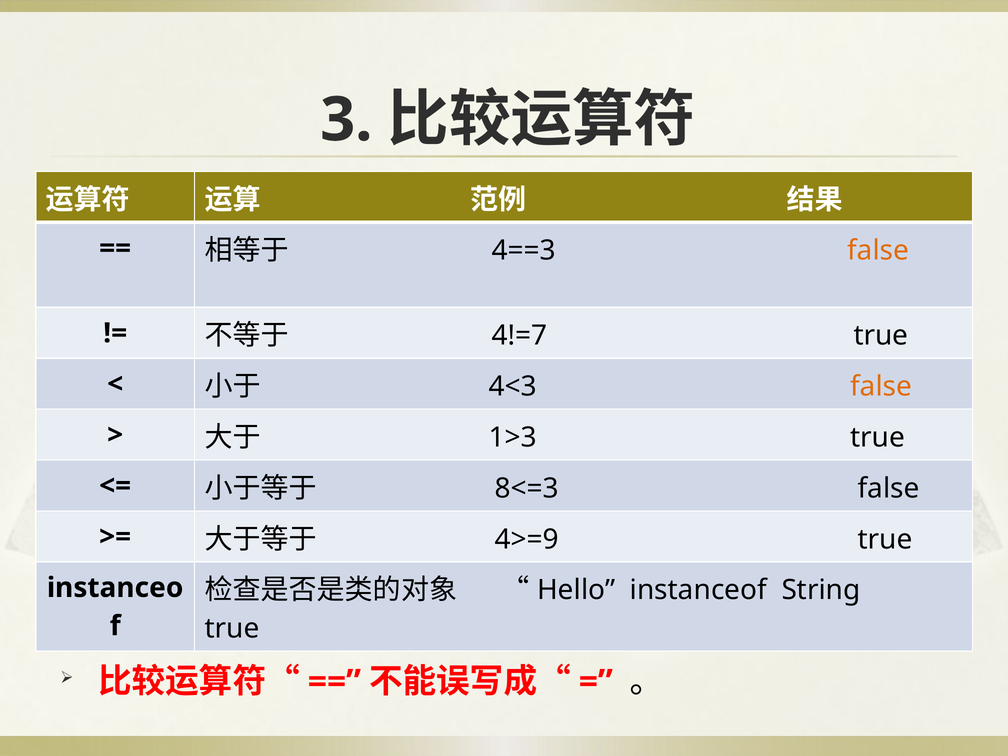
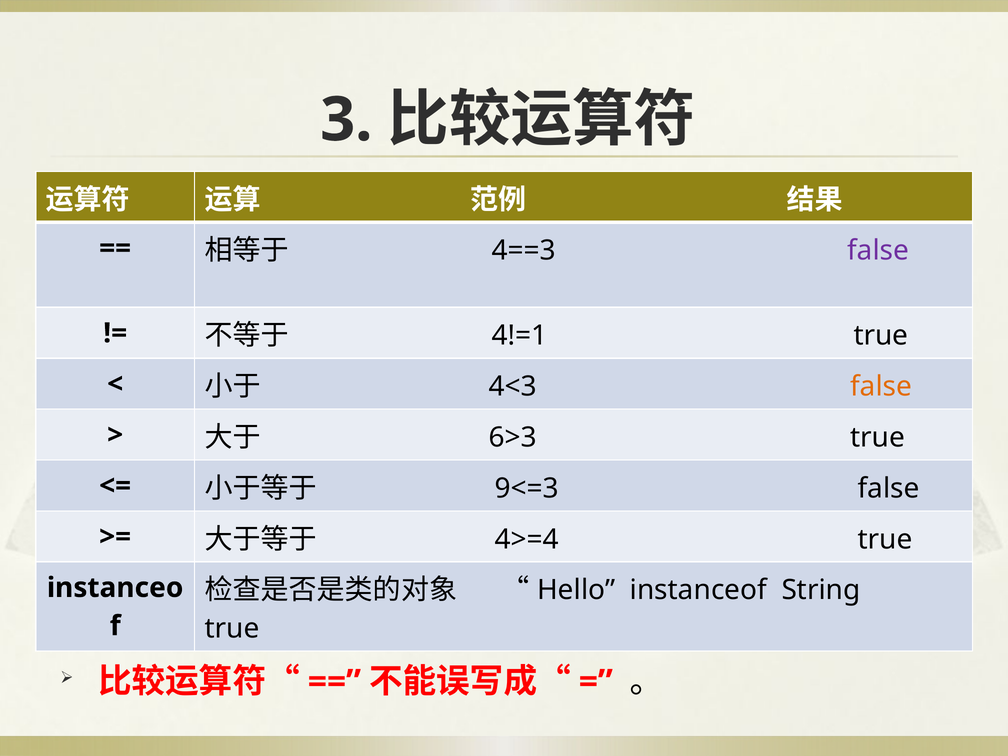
false at (878, 251) colour: orange -> purple
4!=7: 4!=7 -> 4!=1
1>3: 1>3 -> 6>3
8<=3: 8<=3 -> 9<=3
4>=9: 4>=9 -> 4>=4
